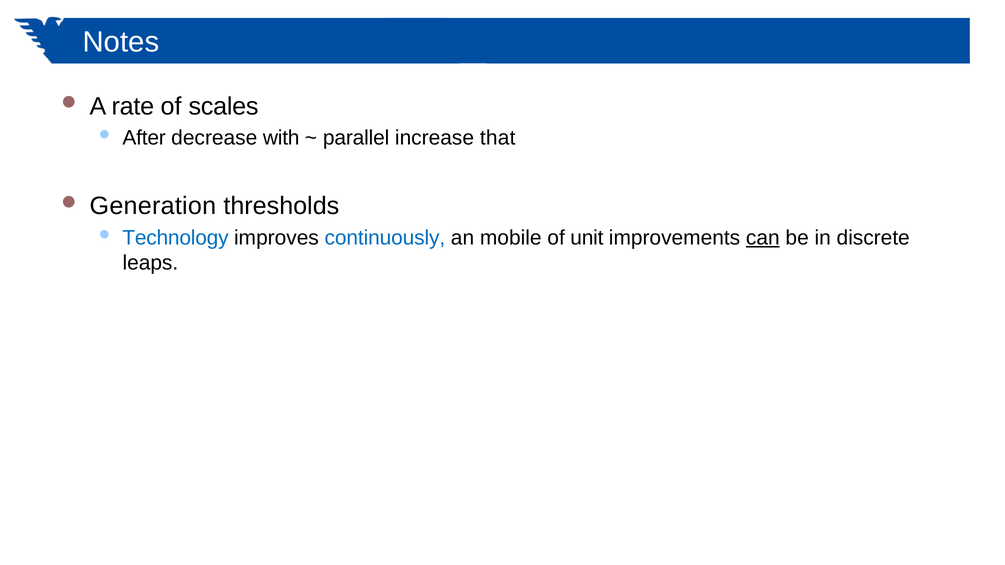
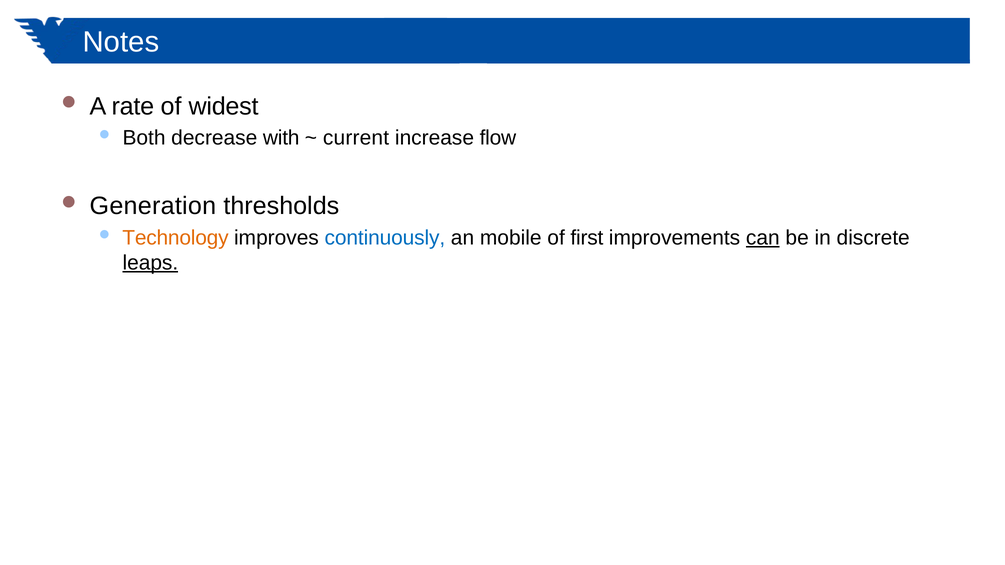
scales: scales -> widest
After: After -> Both
parallel: parallel -> current
that: that -> flow
Technology colour: blue -> orange
unit: unit -> first
leaps underline: none -> present
